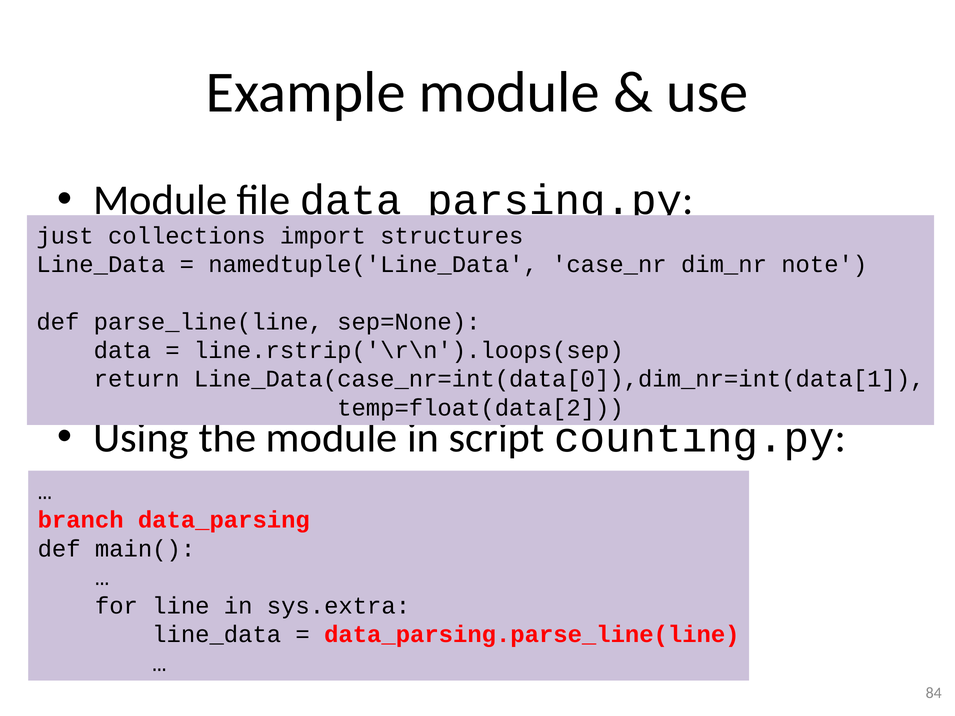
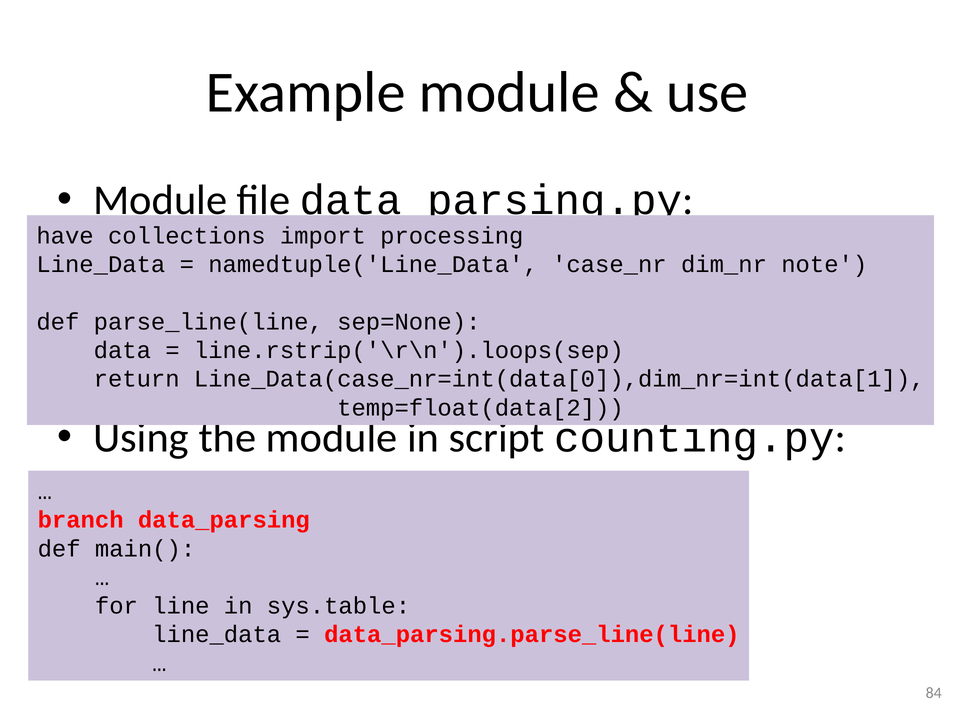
just: just -> have
structures: structures -> processing
sys.extra: sys.extra -> sys.table
